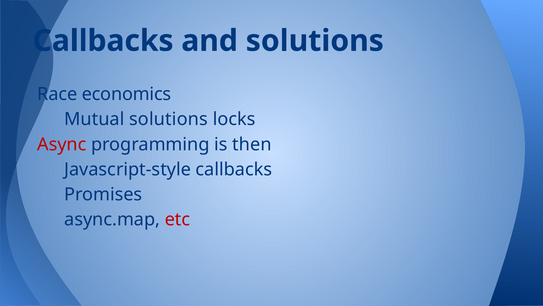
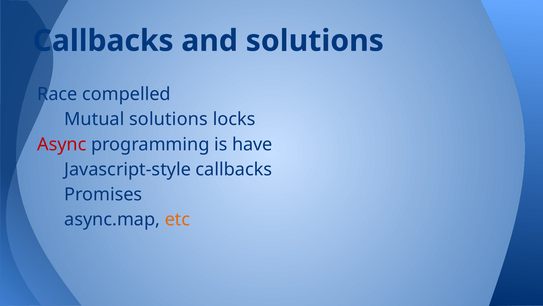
economics: economics -> compelled
then: then -> have
etc colour: red -> orange
